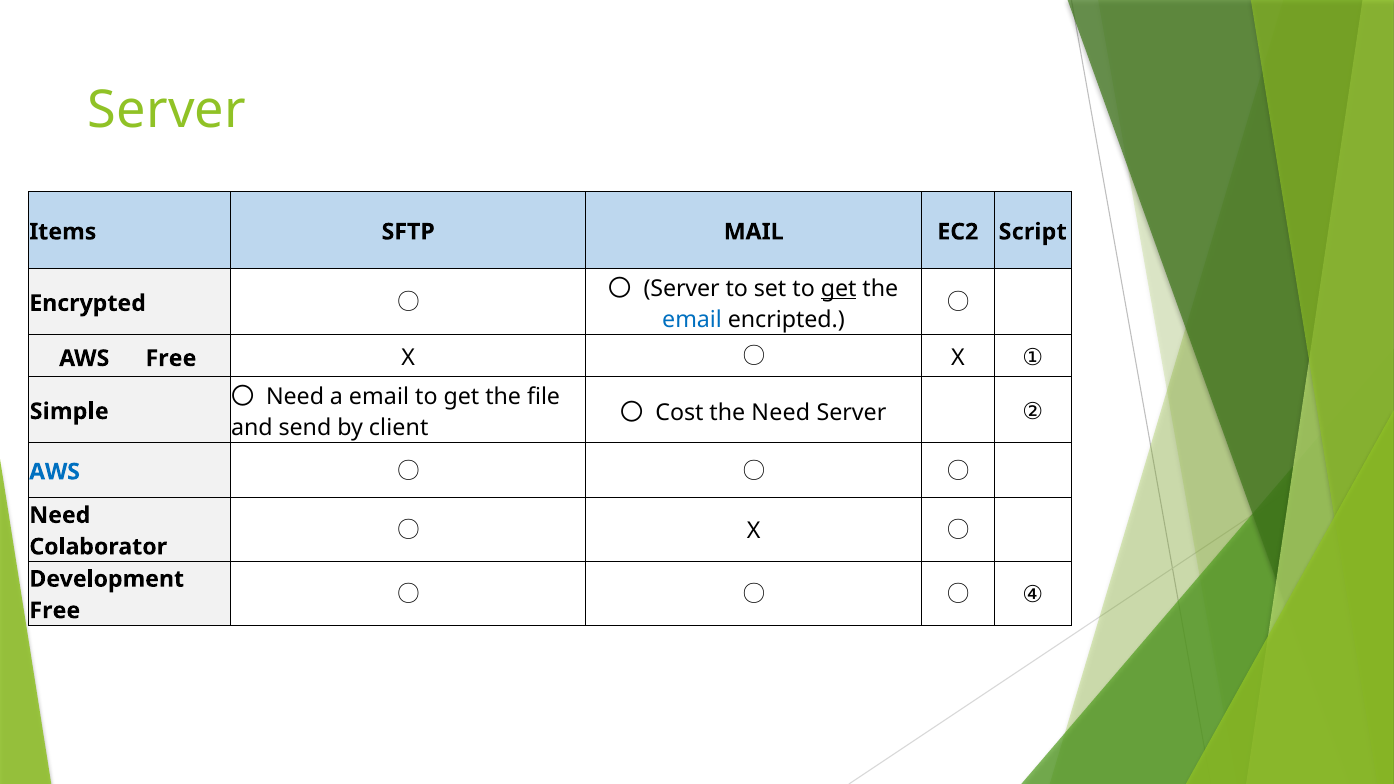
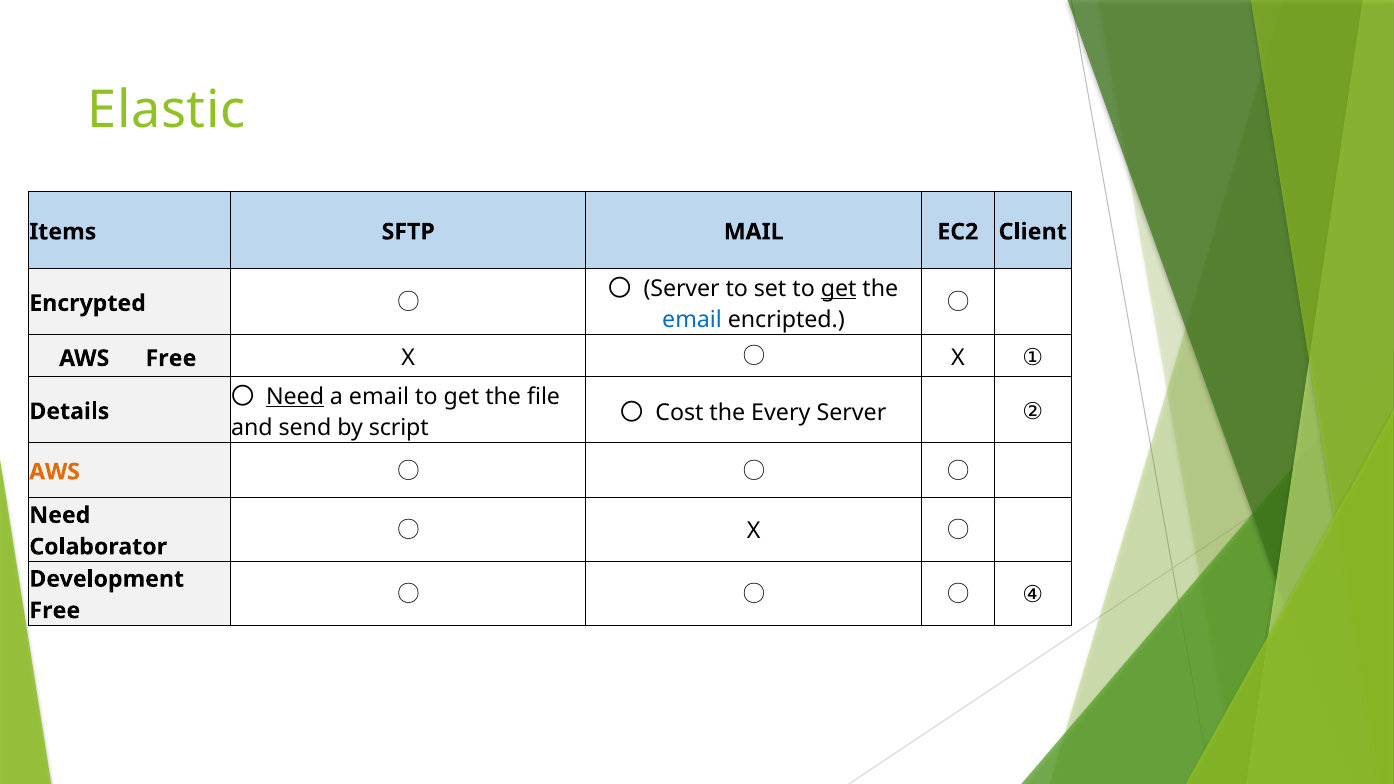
Server at (167, 110): Server -> Elastic
Script: Script -> Client
Need at (295, 397) underline: none -> present
the Need: Need -> Every
Simple: Simple -> Details
client: client -> script
AWS at (55, 472) colour: blue -> orange
